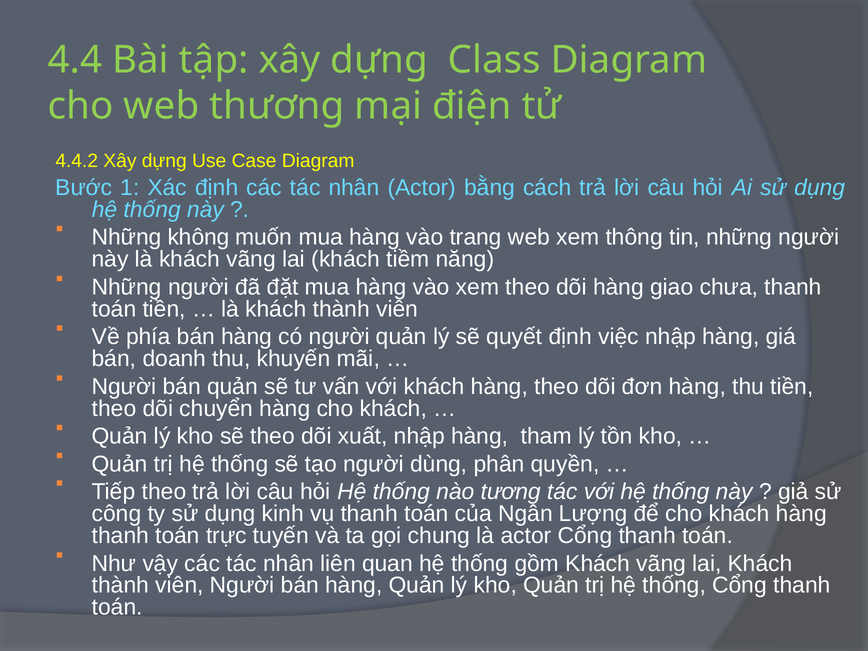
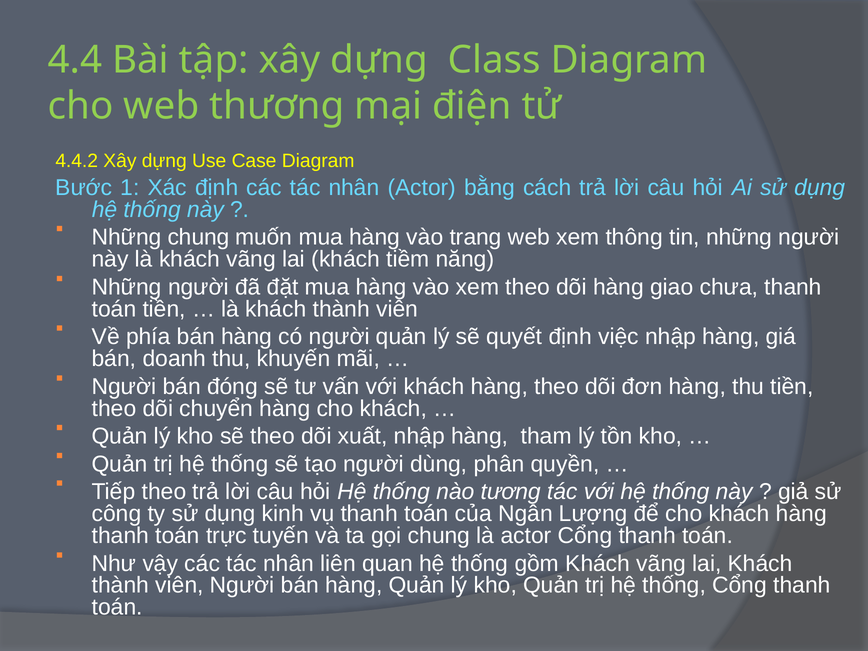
Những không: không -> chung
bán quản: quản -> đóng
